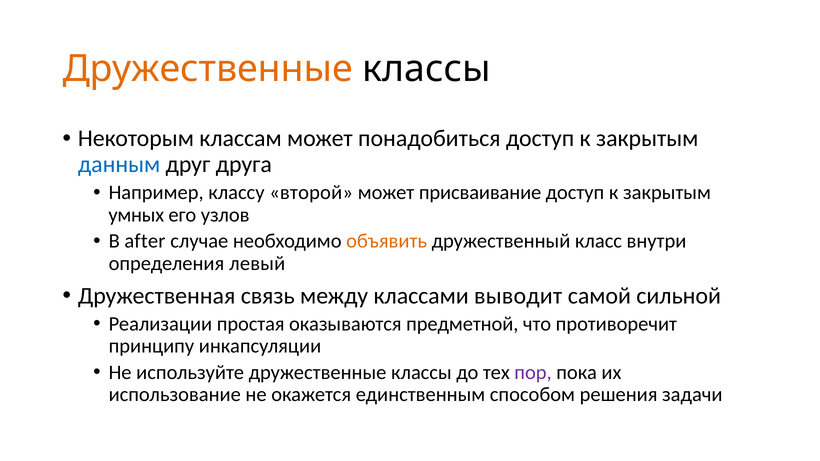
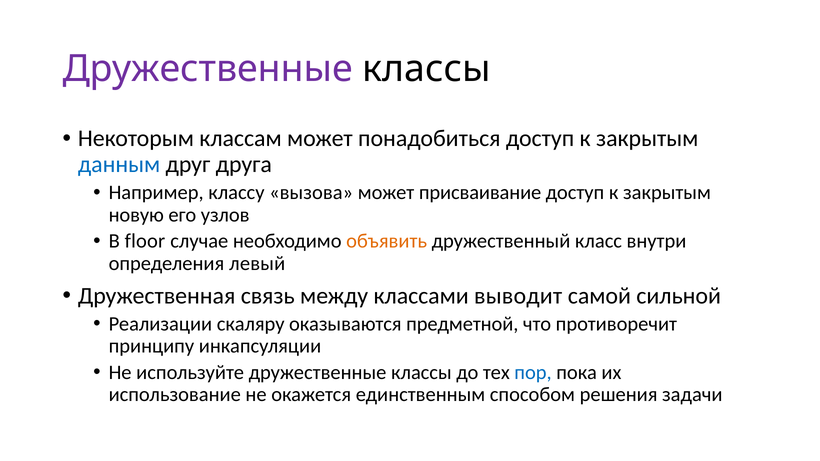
Дружественные at (208, 69) colour: orange -> purple
второй: второй -> вызова
умных: умных -> новую
after: after -> floor
простая: простая -> скаляру
пор colour: purple -> blue
